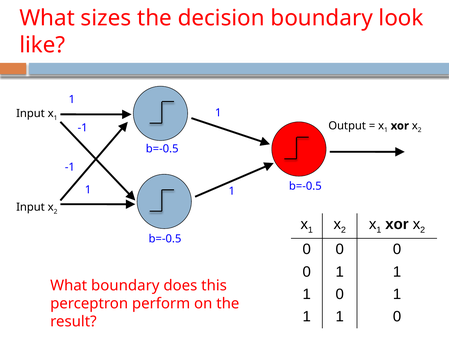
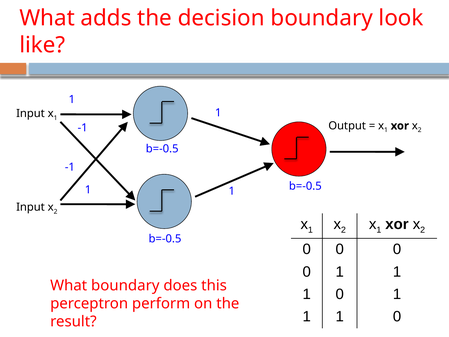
sizes: sizes -> adds
